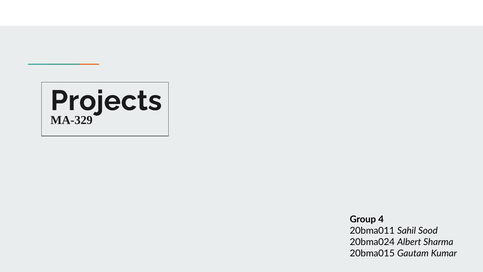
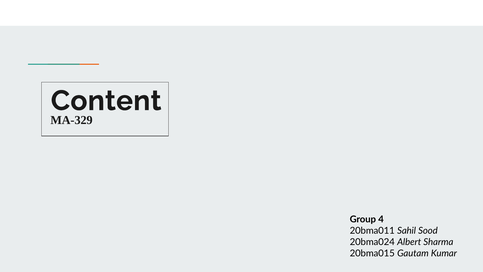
Projects: Projects -> Content
